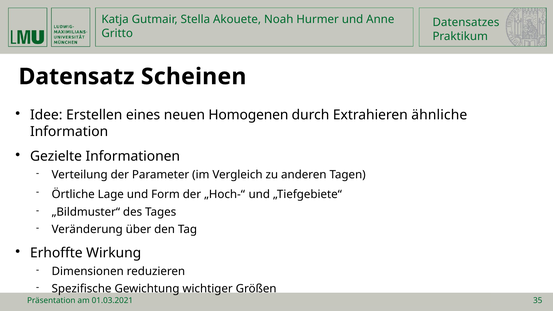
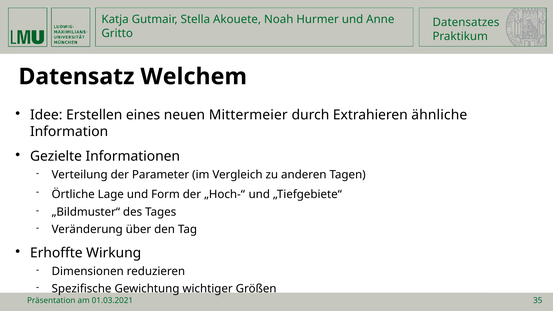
Scheinen: Scheinen -> Welchem
Homogenen: Homogenen -> Mittermeier
